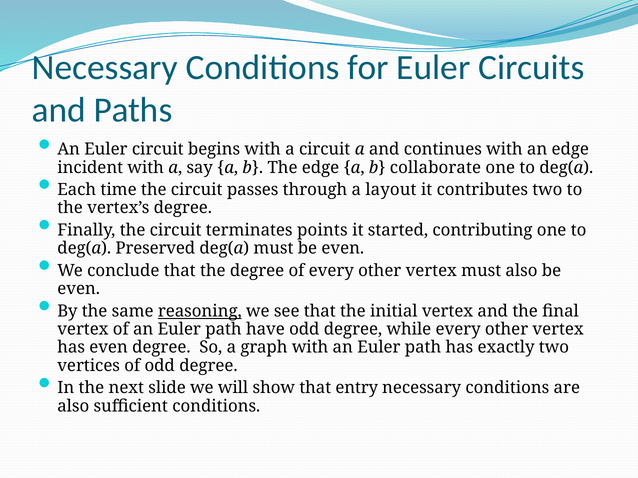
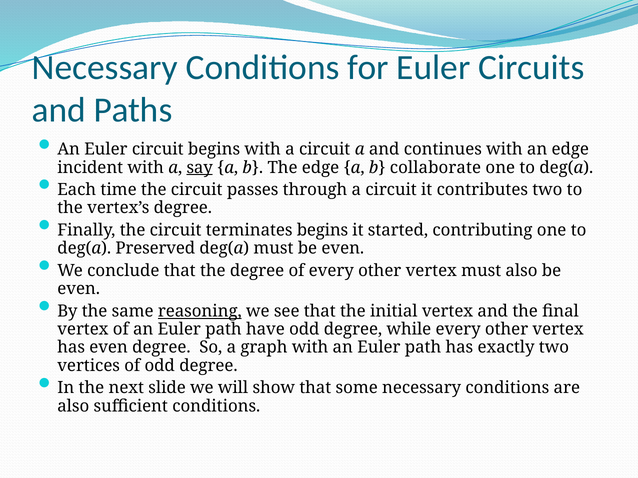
say underline: none -> present
through a layout: layout -> circuit
terminates points: points -> begins
entry: entry -> some
